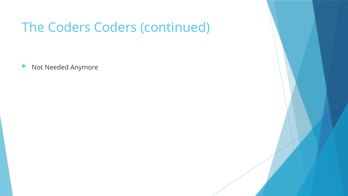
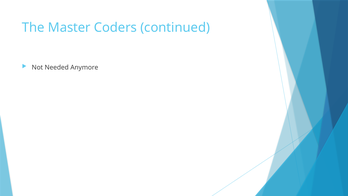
The Coders: Coders -> Master
